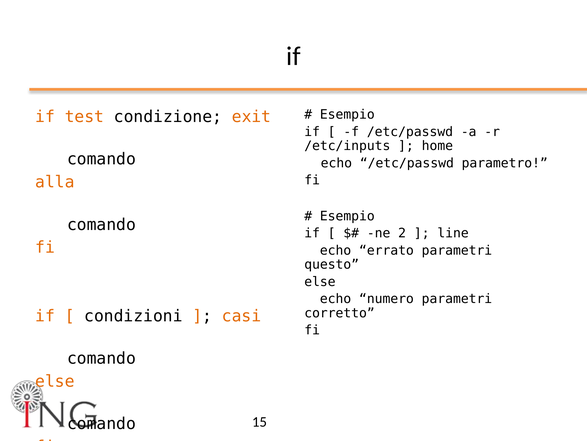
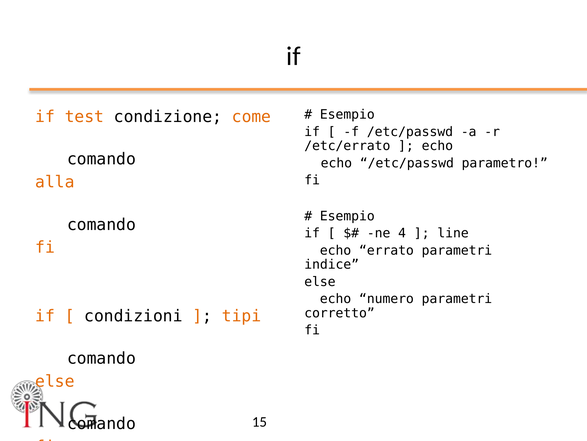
exit: exit -> come
/etc/inputs: /etc/inputs -> /etc/errato
home at (437, 146): home -> echo
2: 2 -> 4
questo: questo -> indice
casi: casi -> tipi
